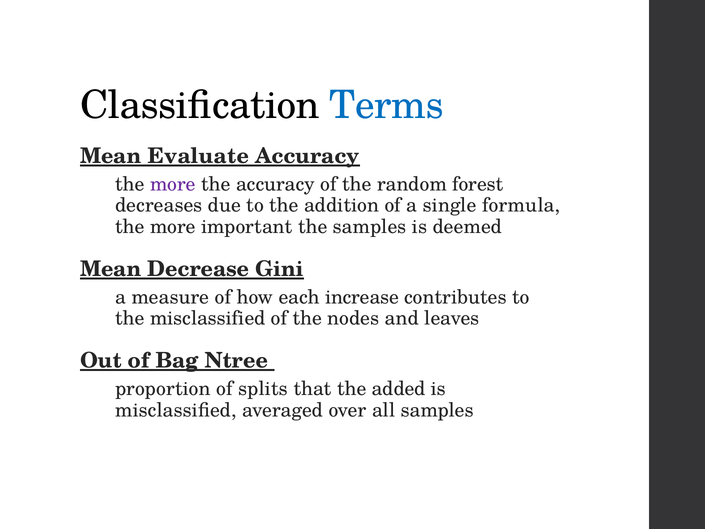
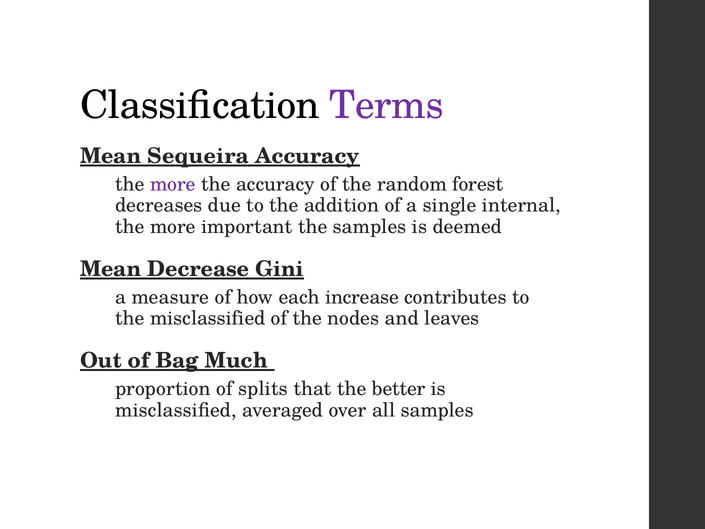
Terms colour: blue -> purple
Evaluate: Evaluate -> Sequeira
formula: formula -> internal
Ntree: Ntree -> Much
added: added -> better
